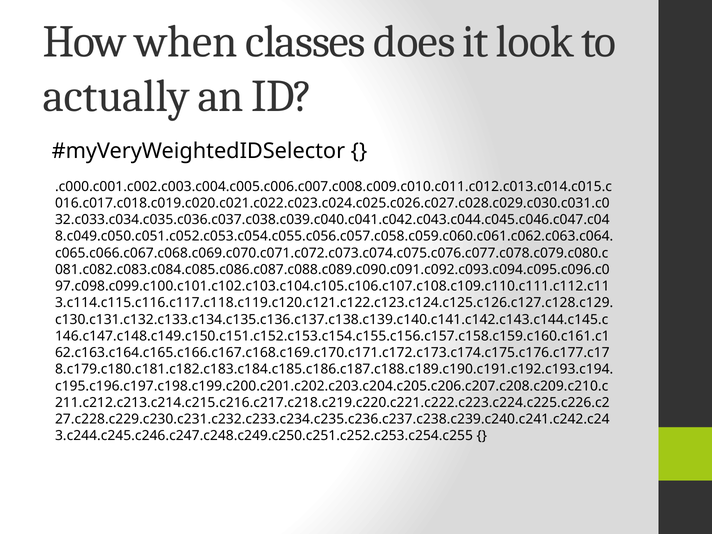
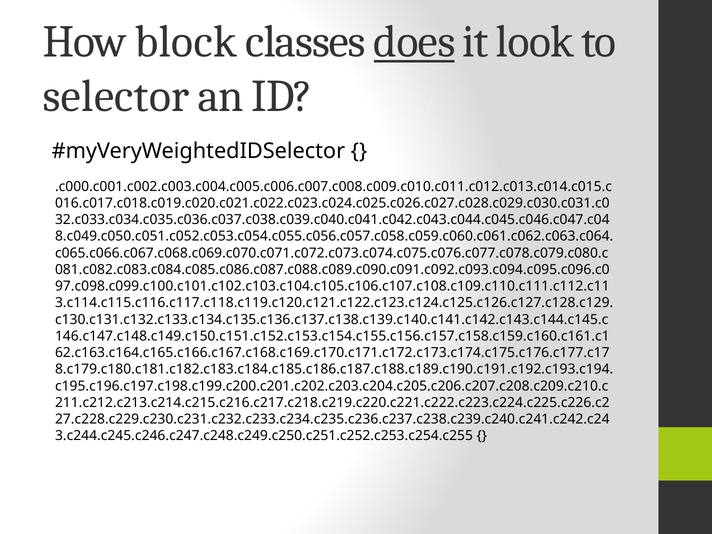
when: when -> block
does underline: none -> present
actually: actually -> selector
